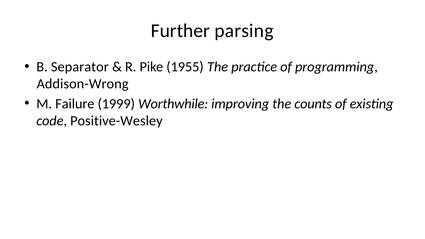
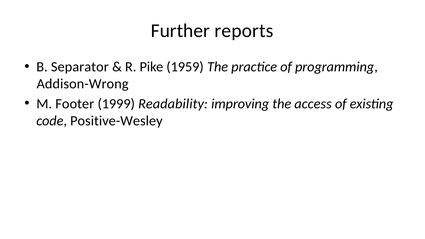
parsing: parsing -> reports
1955: 1955 -> 1959
Failure: Failure -> Footer
Worthwhile: Worthwhile -> Readability
counts: counts -> access
